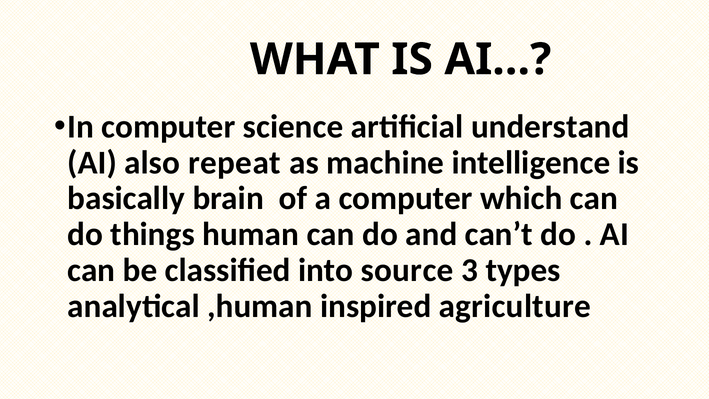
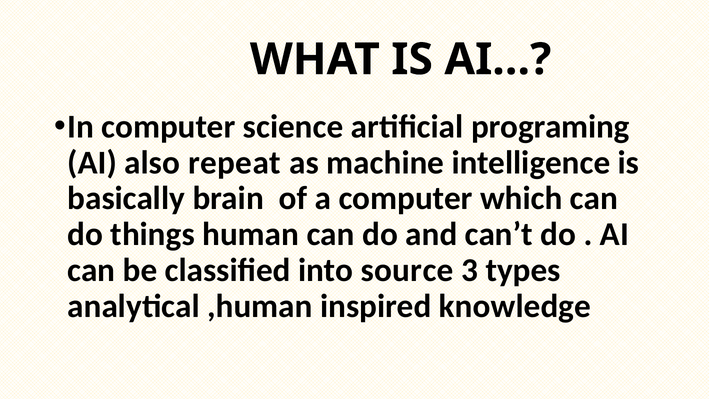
understand: understand -> programing
agriculture: agriculture -> knowledge
